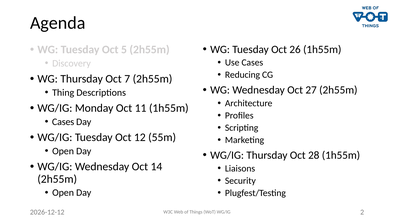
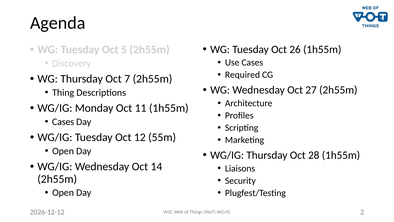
Reducing: Reducing -> Required
